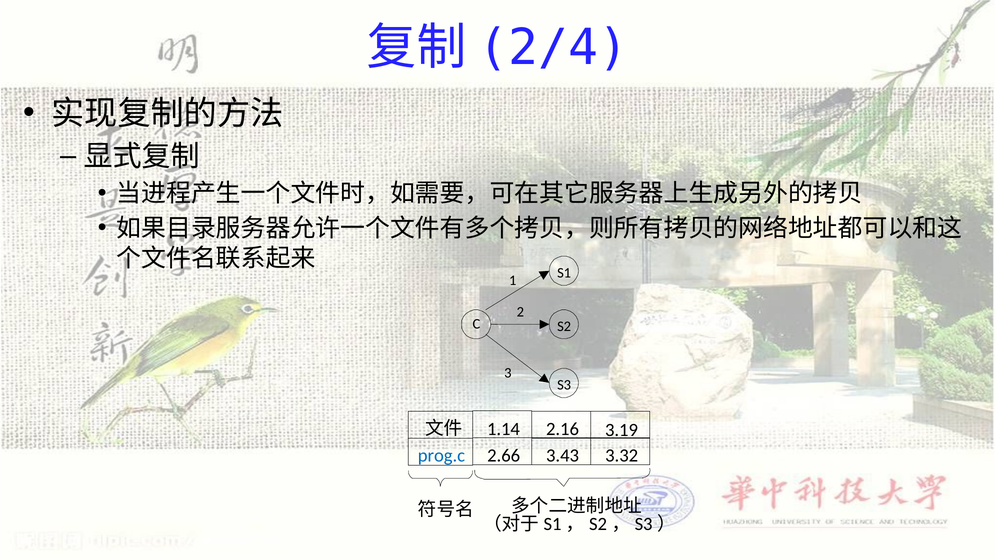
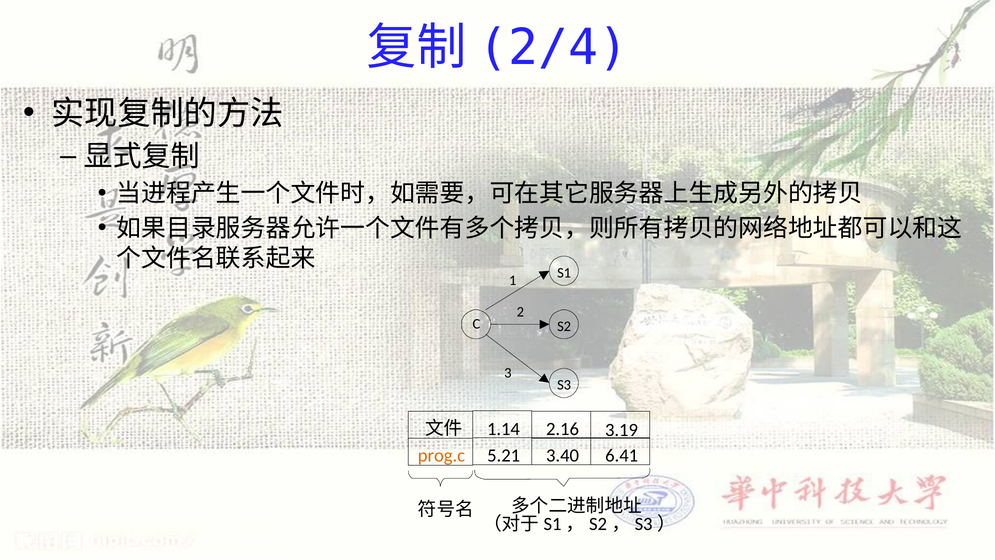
prog.c colour: blue -> orange
2.66: 2.66 -> 5.21
3.43: 3.43 -> 3.40
3.32: 3.32 -> 6.41
